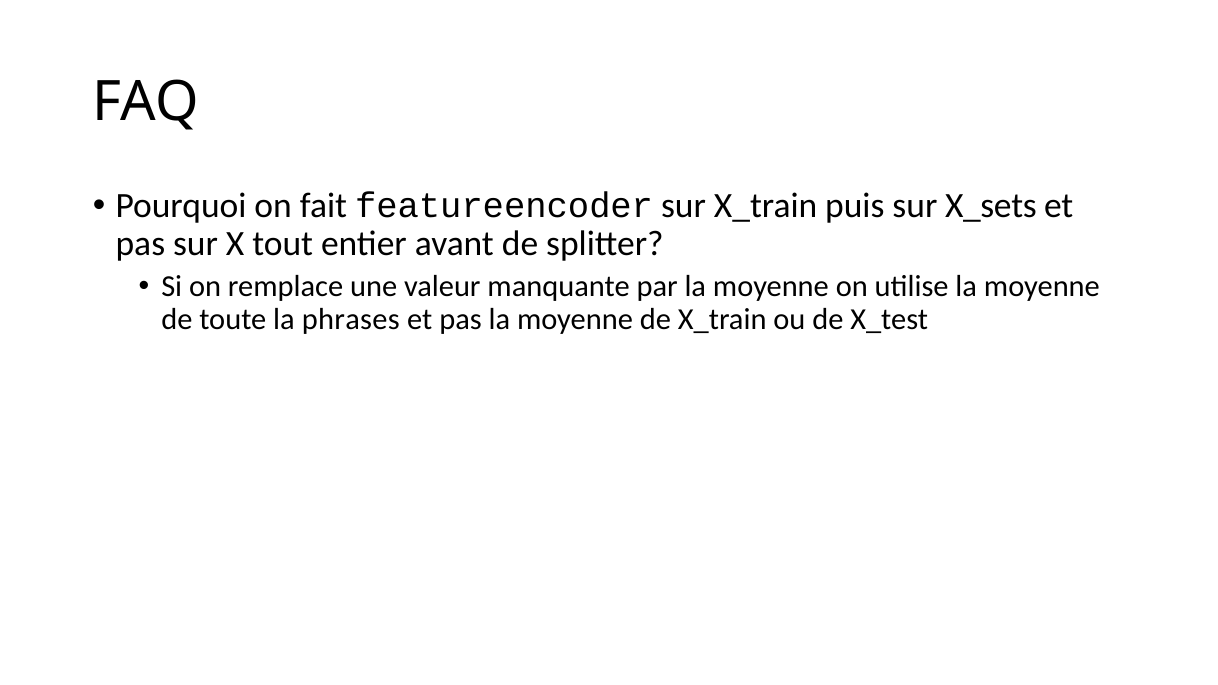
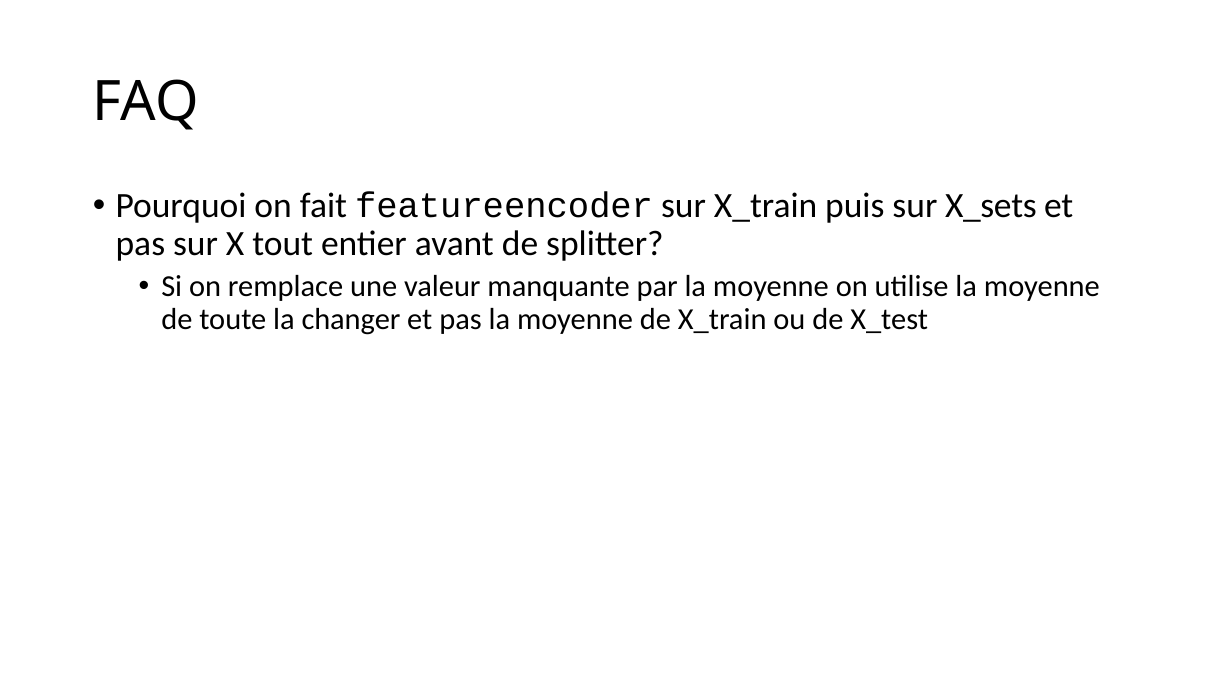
phrases: phrases -> changer
